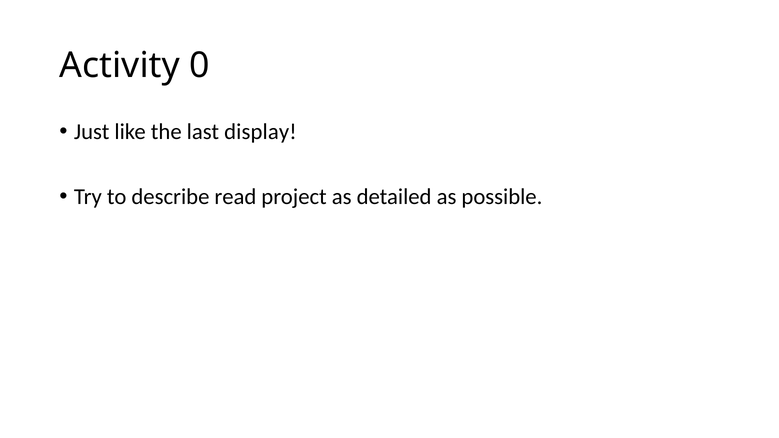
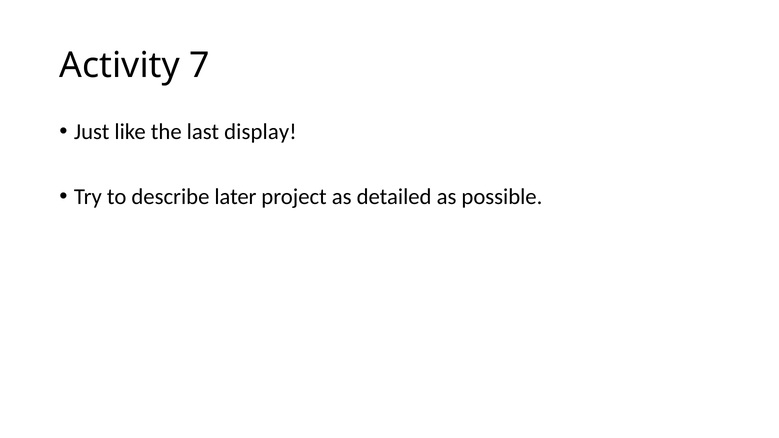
0: 0 -> 7
read: read -> later
